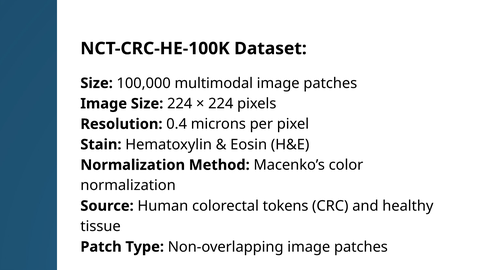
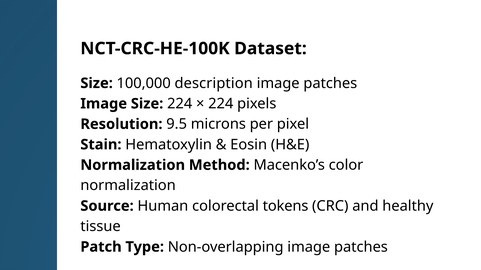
multimodal: multimodal -> description
0.4: 0.4 -> 9.5
